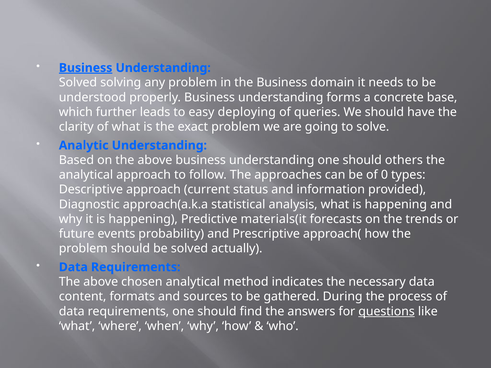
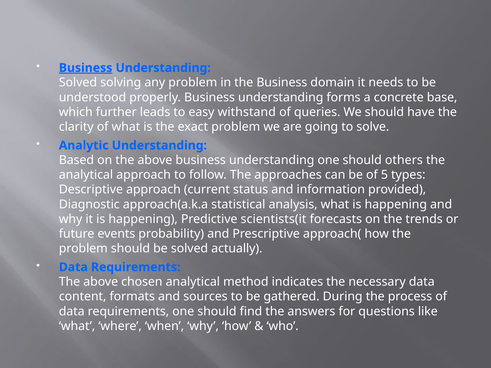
deploying: deploying -> withstand
0: 0 -> 5
materials(it: materials(it -> scientists(it
questions underline: present -> none
